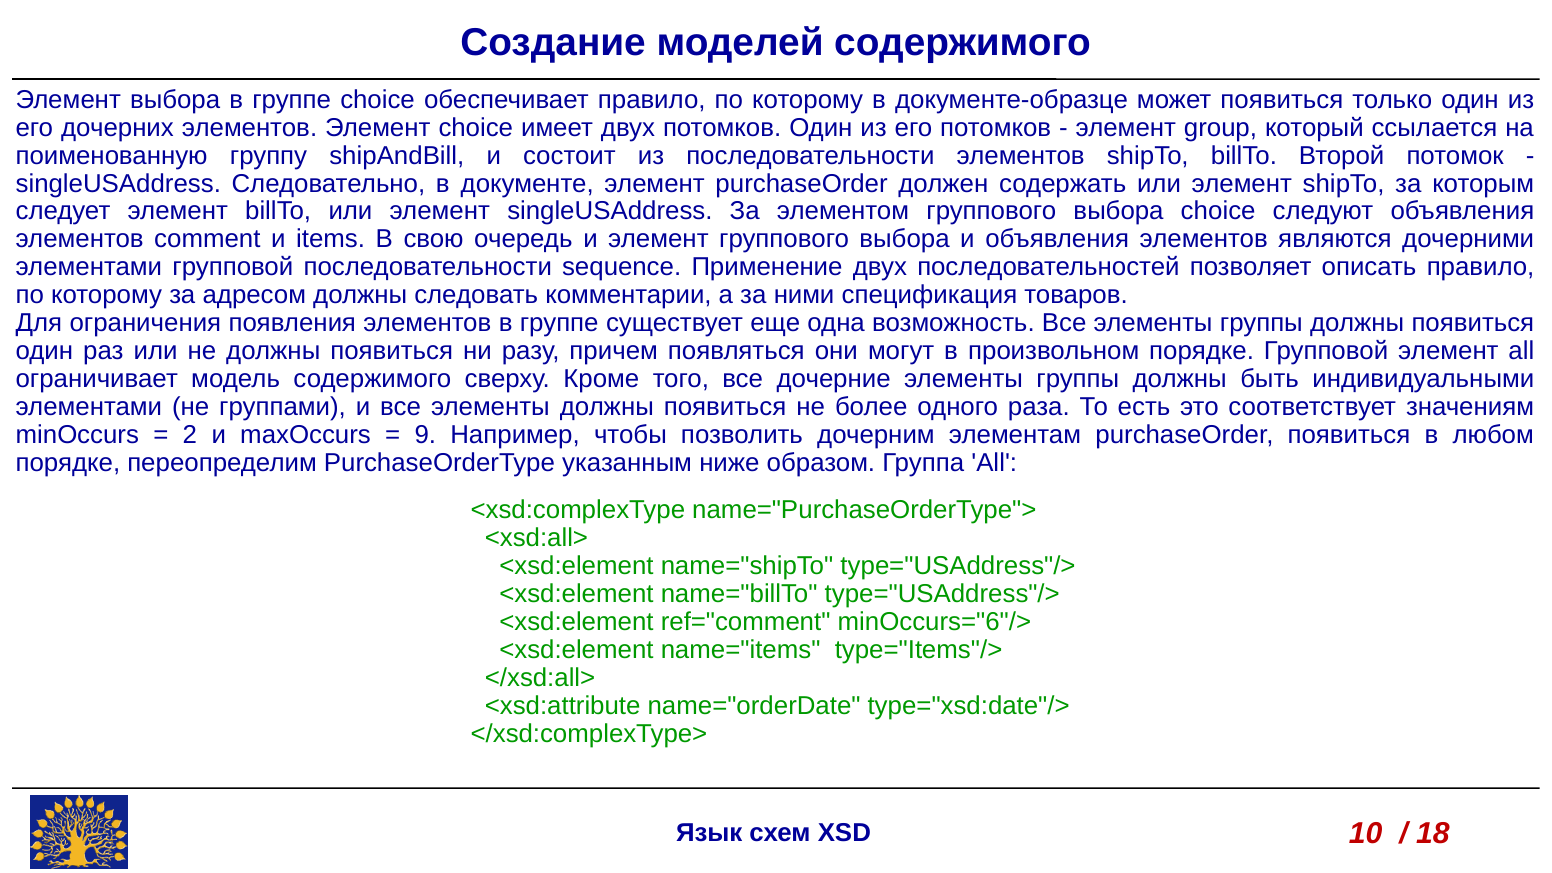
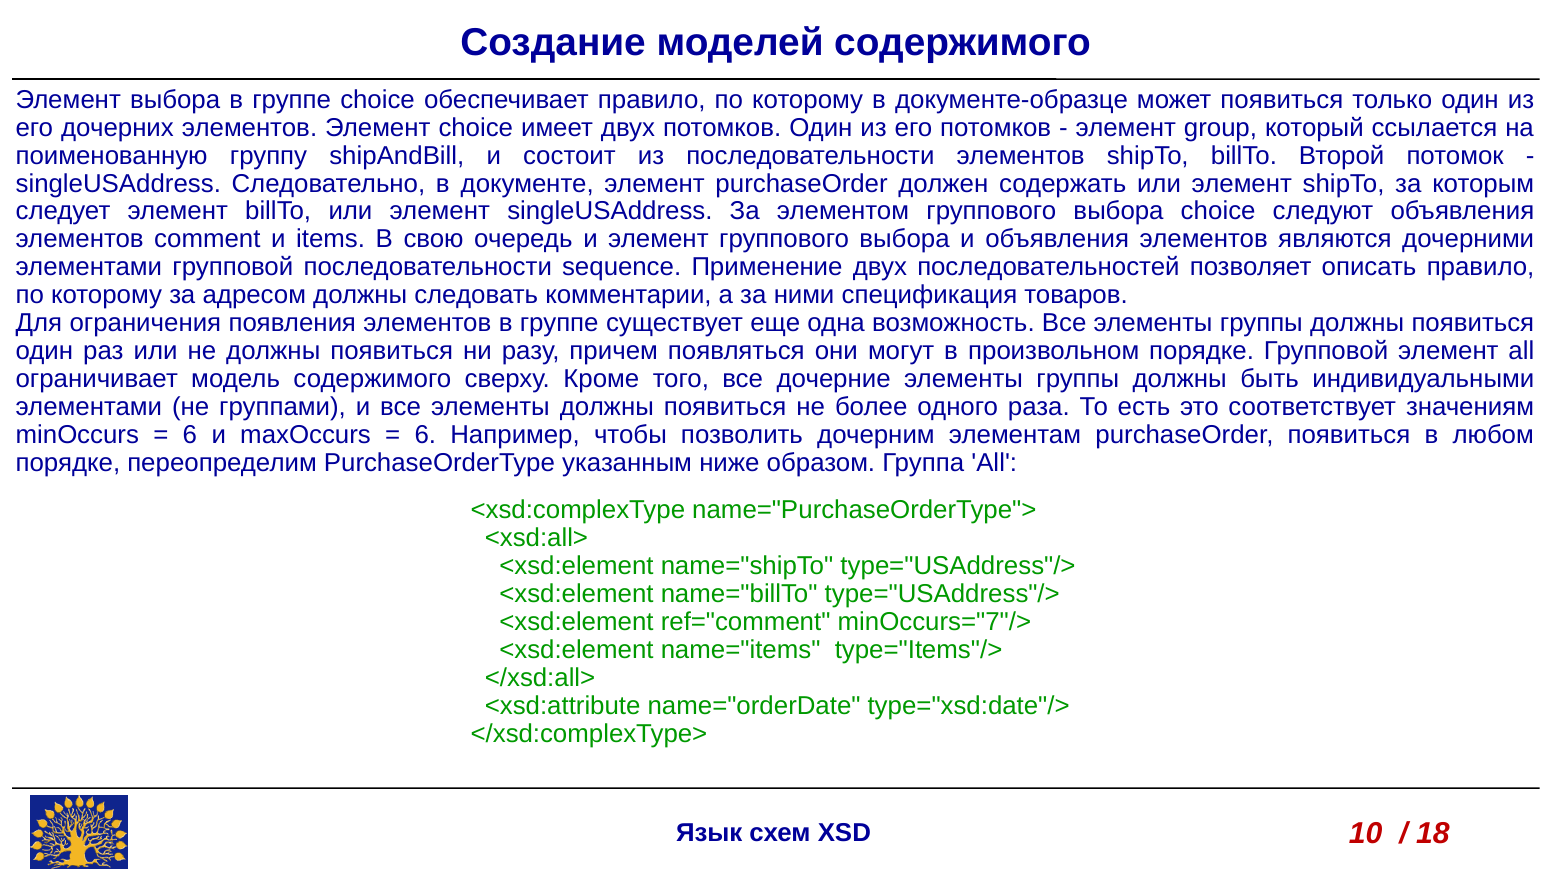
2 at (190, 435): 2 -> 6
9 at (425, 435): 9 -> 6
minOccurs="6"/>: minOccurs="6"/> -> minOccurs="7"/>
